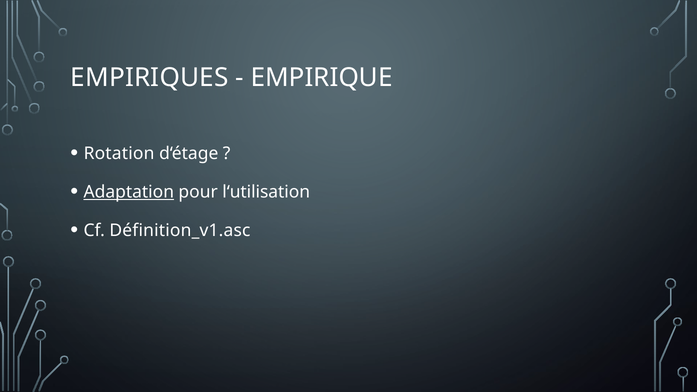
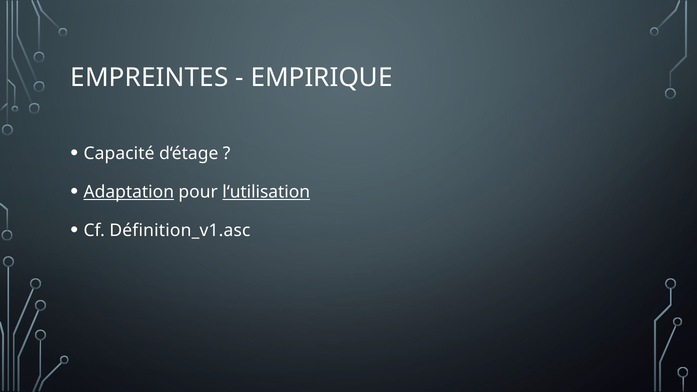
EMPIRIQUES: EMPIRIQUES -> EMPREINTES
Rotation: Rotation -> Capacité
l‘utilisation underline: none -> present
